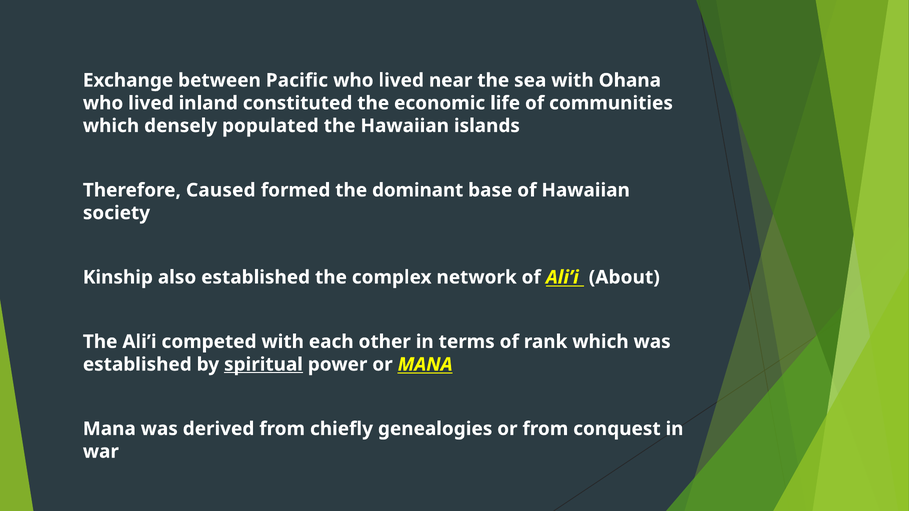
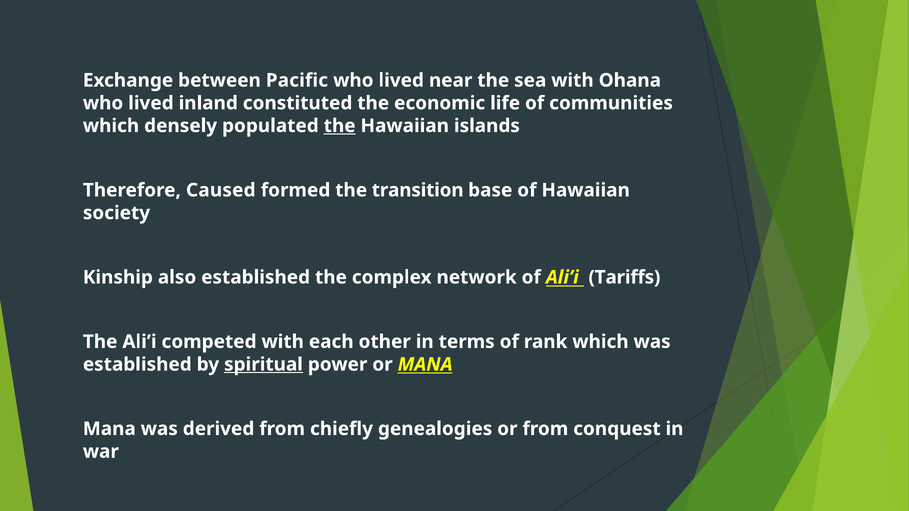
the at (340, 126) underline: none -> present
dominant: dominant -> transition
About: About -> Tariffs
